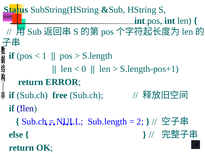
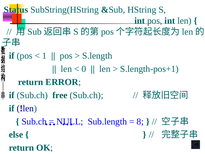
2: 2 -> 8
